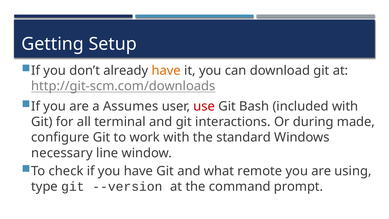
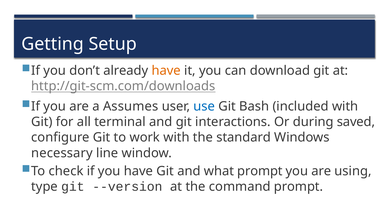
use colour: red -> blue
made: made -> saved
what remote: remote -> prompt
